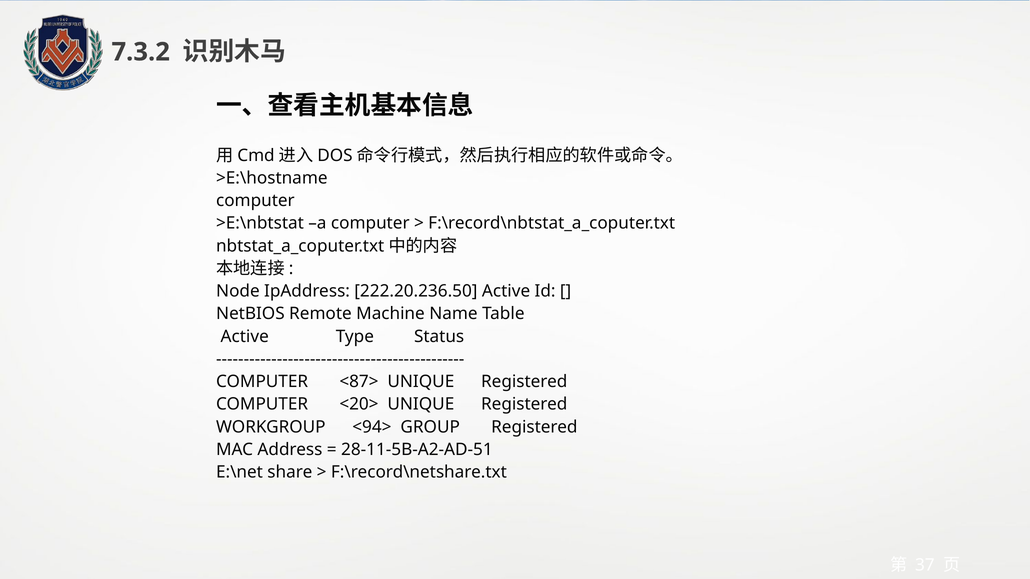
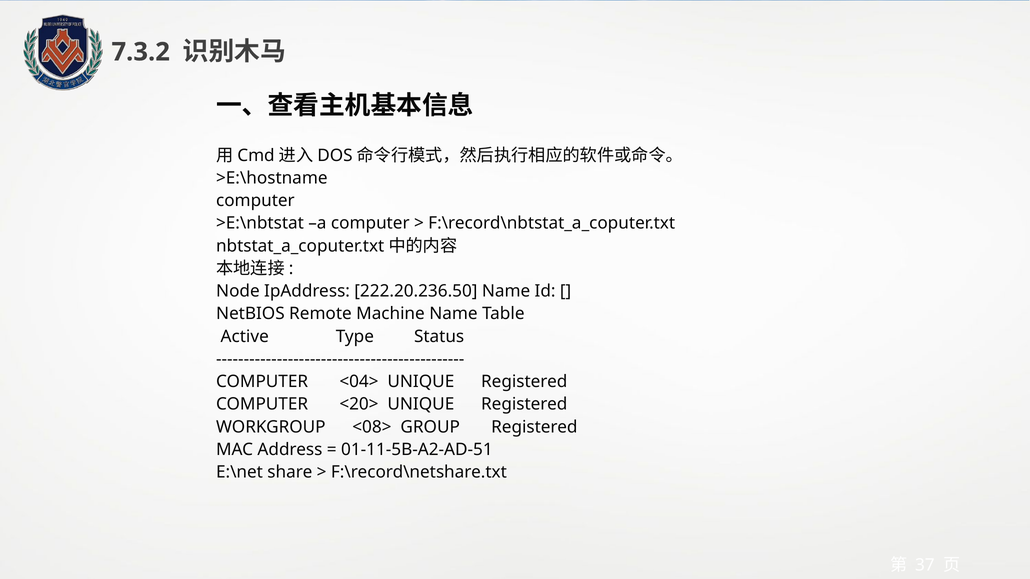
222.20.236.50 Active: Active -> Name
<87>: <87> -> <04>
<94>: <94> -> <08>
28-11-5B-A2-AD-51: 28-11-5B-A2-AD-51 -> 01-11-5B-A2-AD-51
